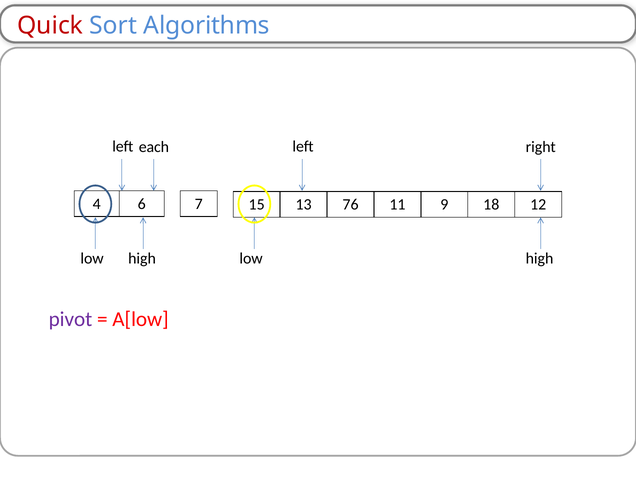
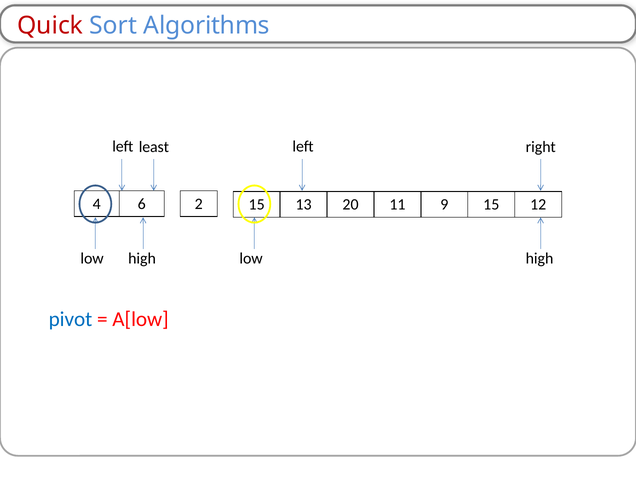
each: each -> least
7: 7 -> 2
76: 76 -> 20
9 18: 18 -> 15
pivot colour: purple -> blue
